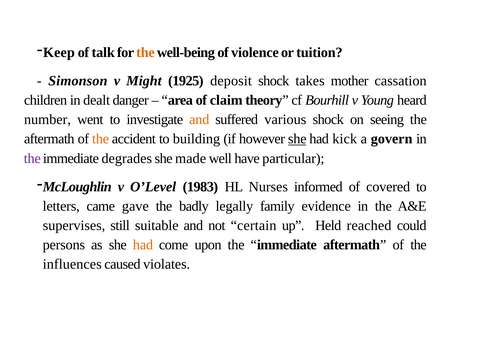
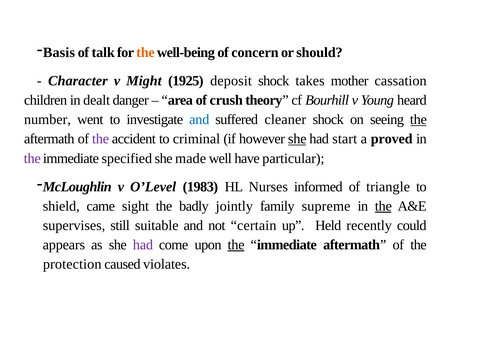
Keep: Keep -> Basis
violence: violence -> concern
tuition: tuition -> should
Simonson: Simonson -> Character
claim: claim -> crush
and at (199, 119) colour: orange -> blue
various: various -> cleaner
the at (418, 119) underline: none -> present
the at (101, 139) colour: orange -> purple
building: building -> criminal
kick: kick -> start
govern: govern -> proved
degrades: degrades -> specified
covered: covered -> triangle
letters: letters -> shield
gave: gave -> sight
legally: legally -> jointly
evidence: evidence -> supreme
the at (383, 206) underline: none -> present
reached: reached -> recently
persons: persons -> appears
had at (143, 244) colour: orange -> purple
the at (236, 244) underline: none -> present
influences: influences -> protection
